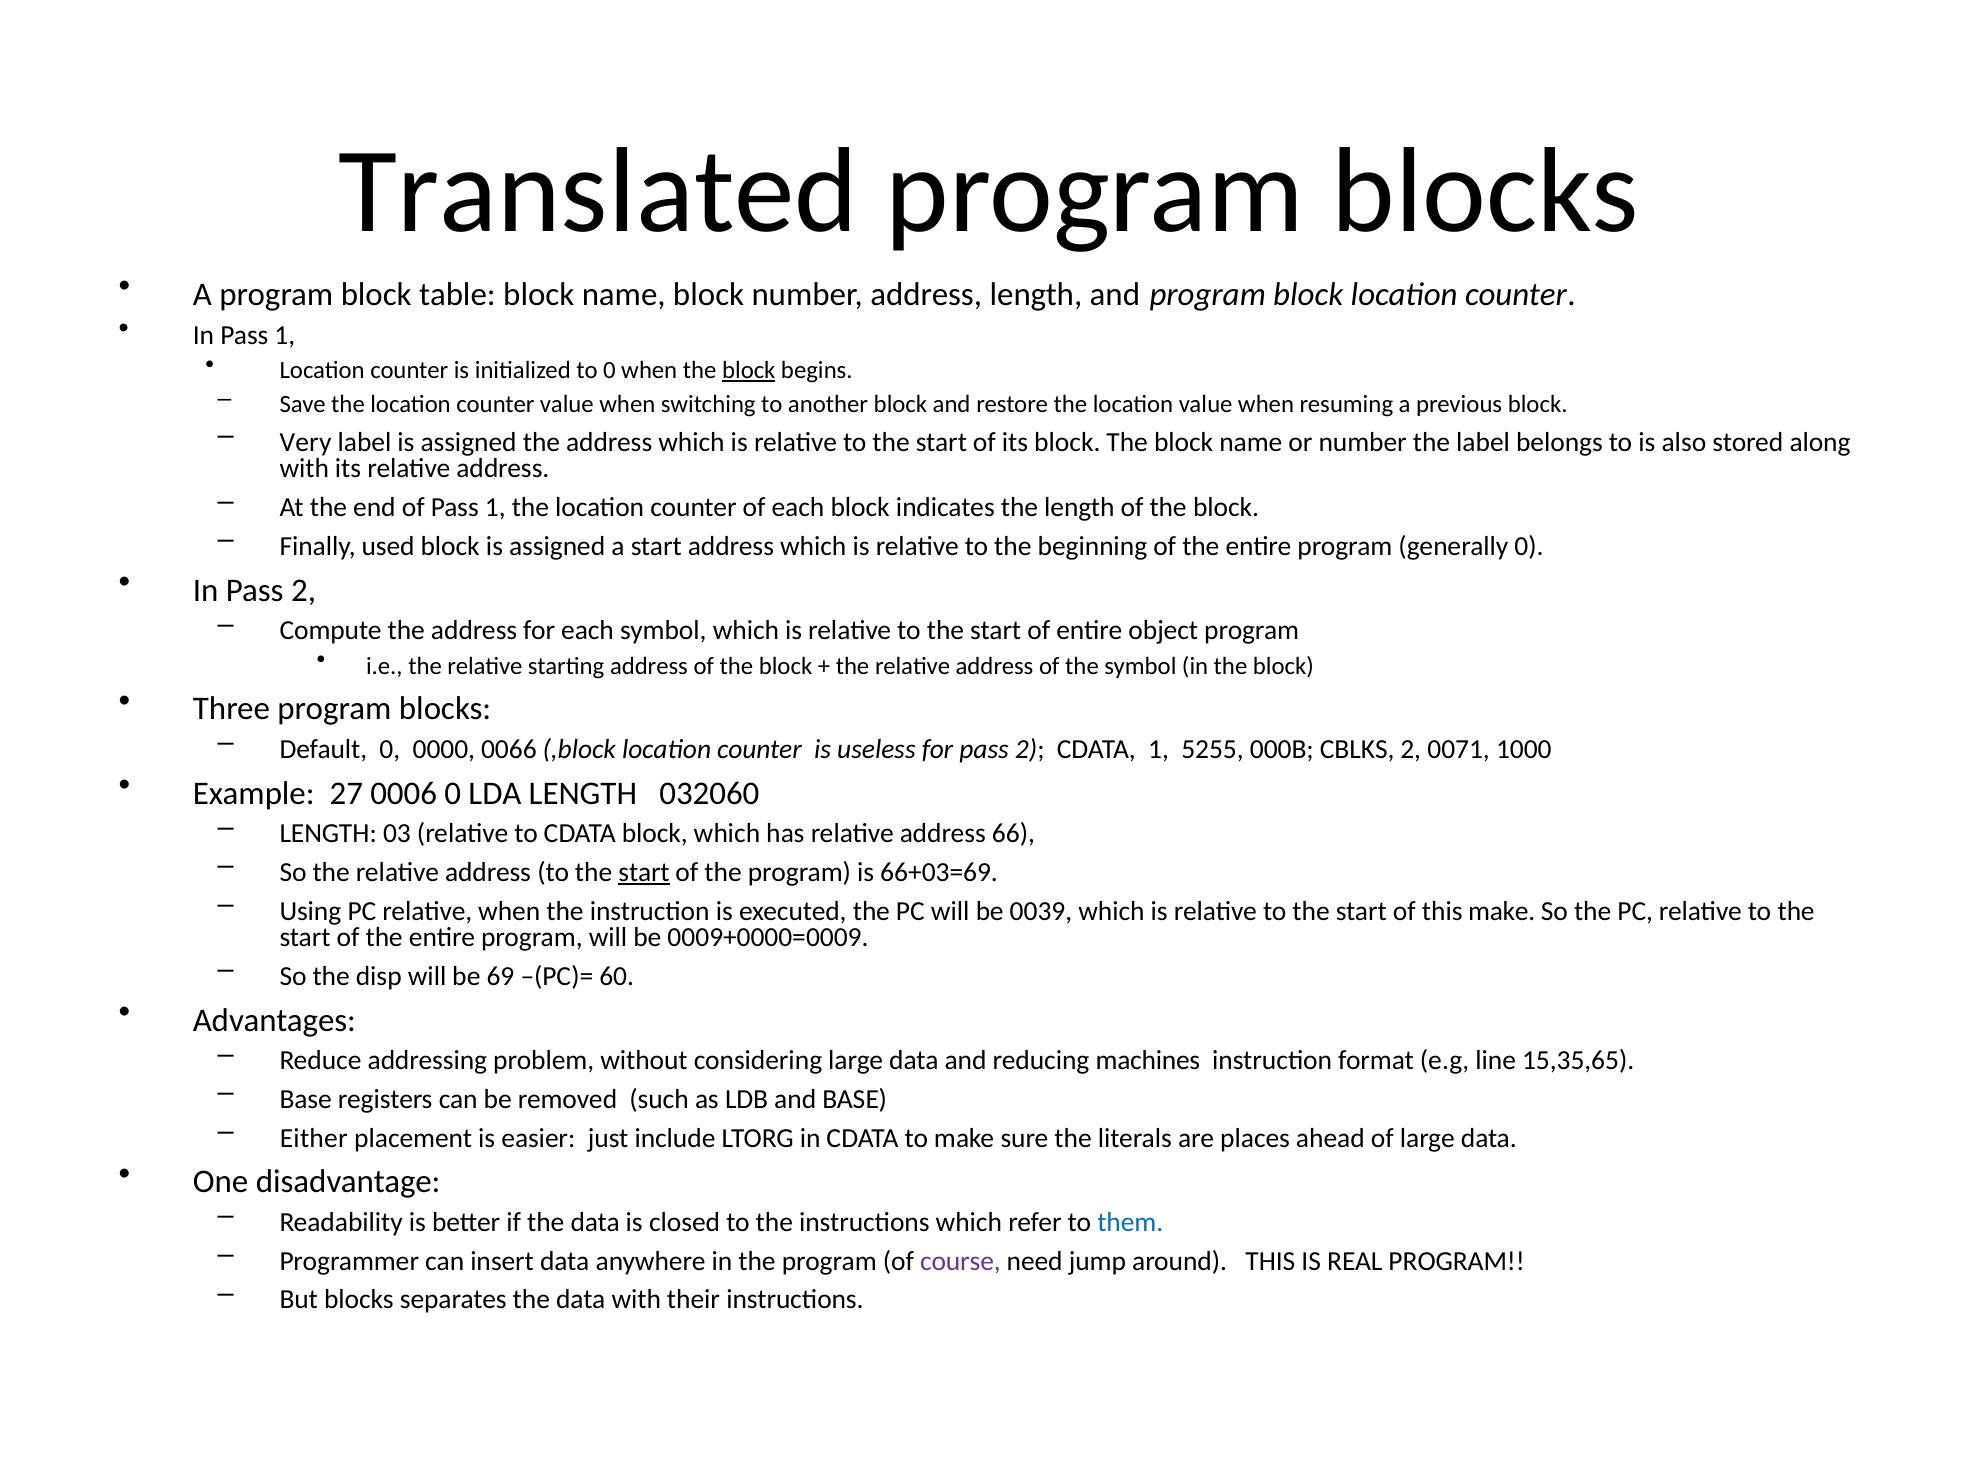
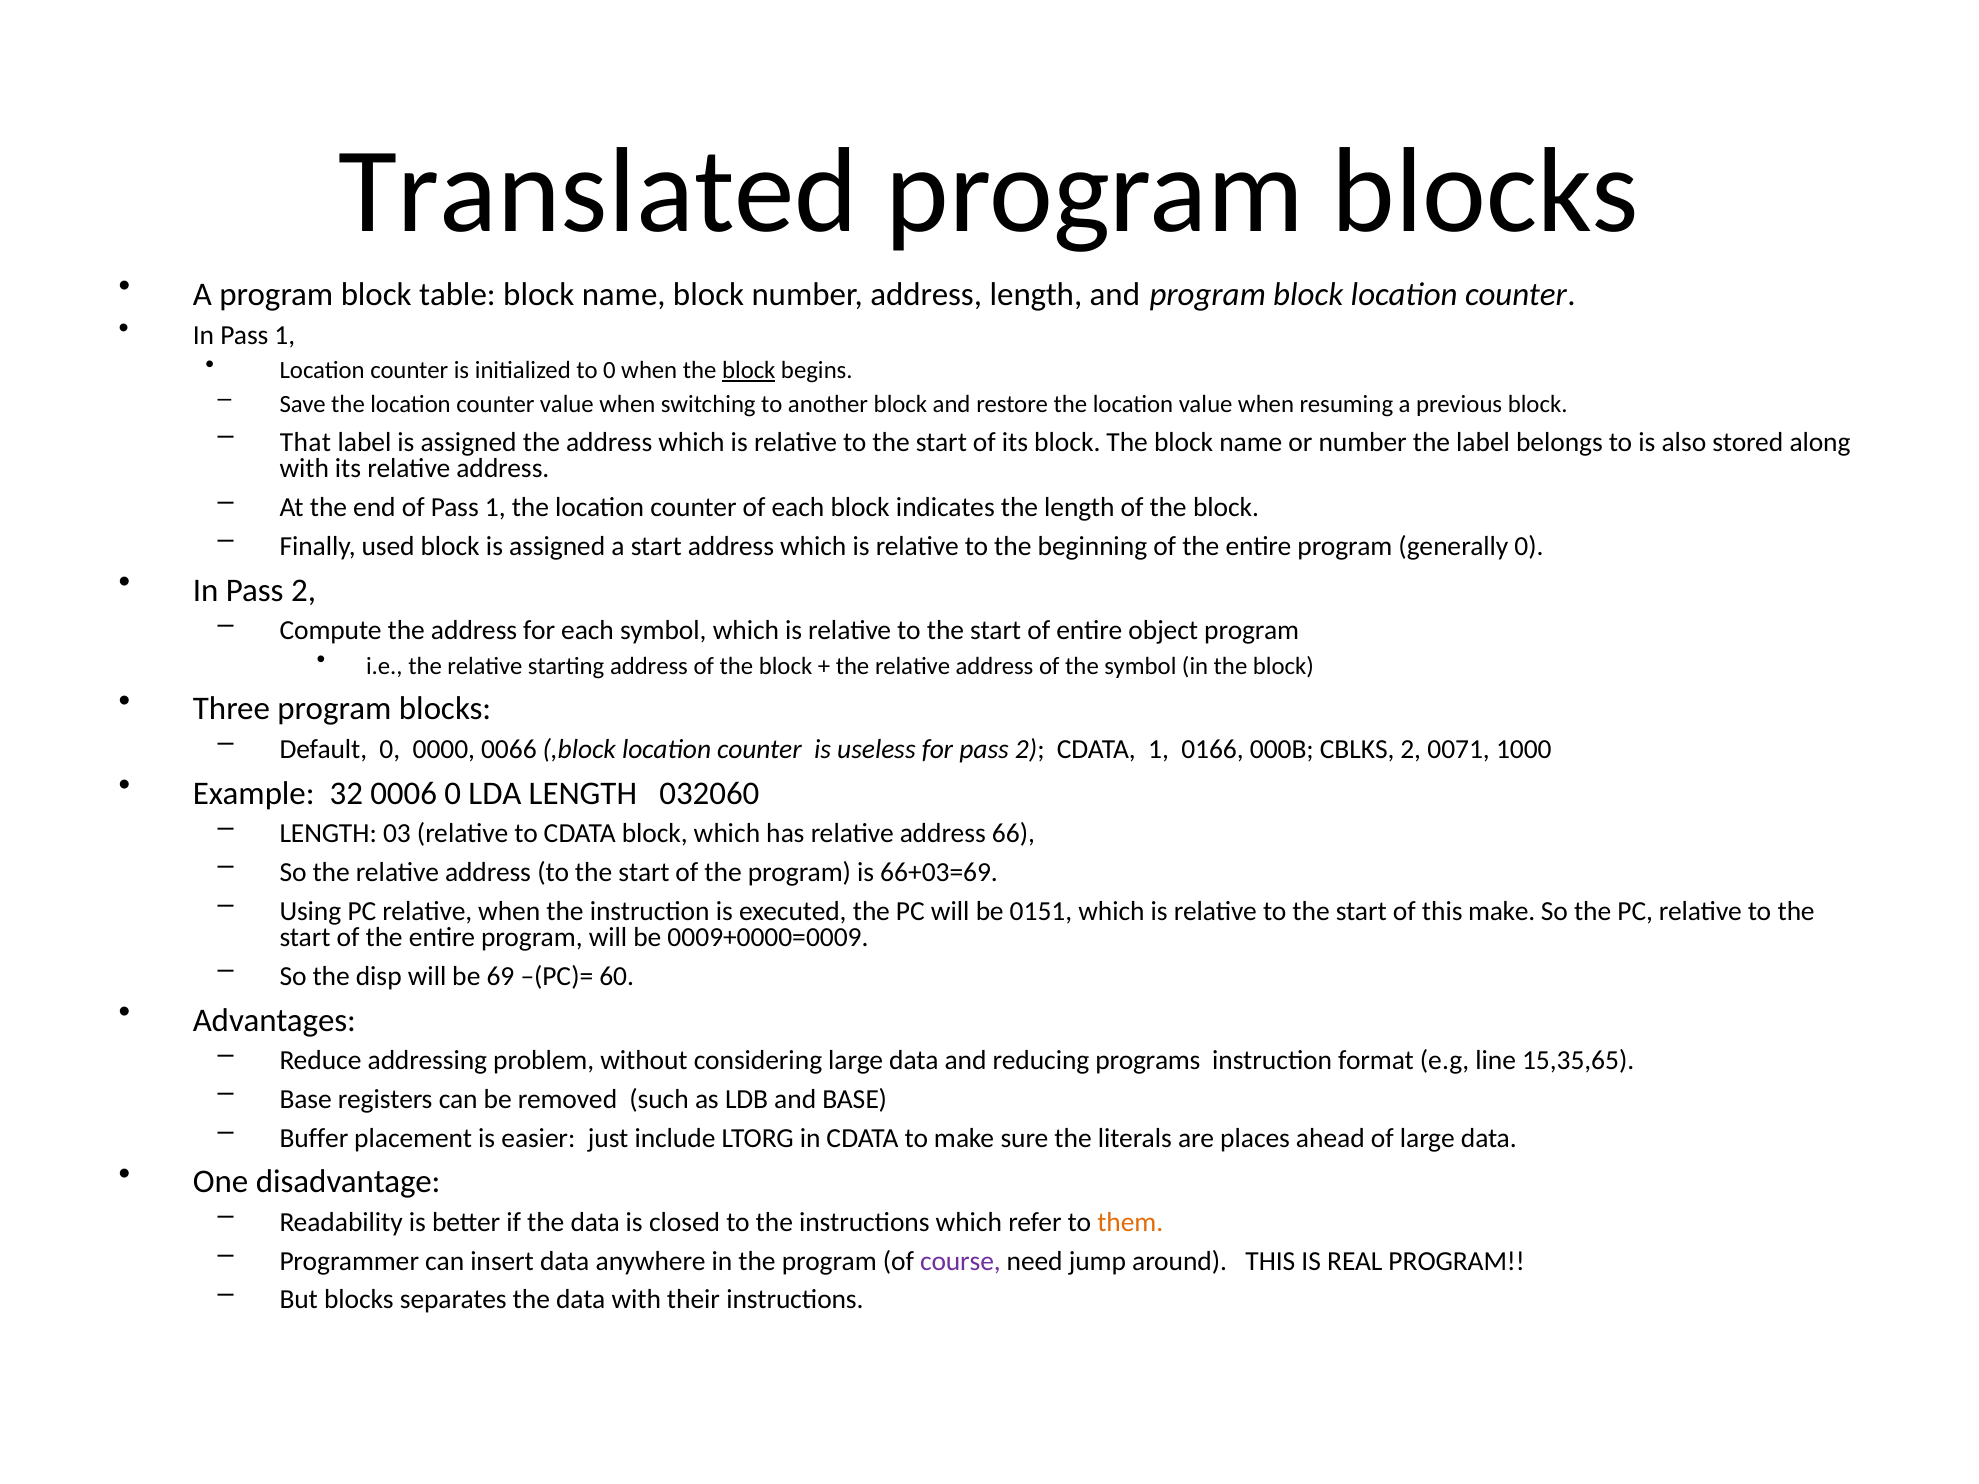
Very: Very -> That
5255: 5255 -> 0166
27: 27 -> 32
start at (644, 873) underline: present -> none
0039: 0039 -> 0151
machines: machines -> programs
Either: Either -> Buffer
them colour: blue -> orange
